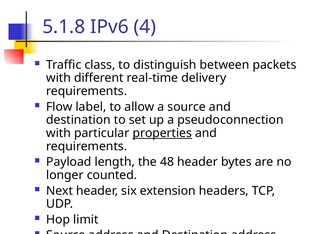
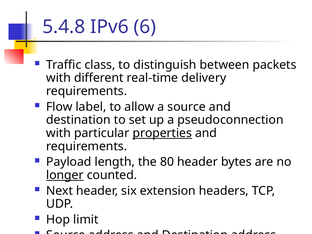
5.1.8: 5.1.8 -> 5.4.8
4: 4 -> 6
48: 48 -> 80
longer underline: none -> present
